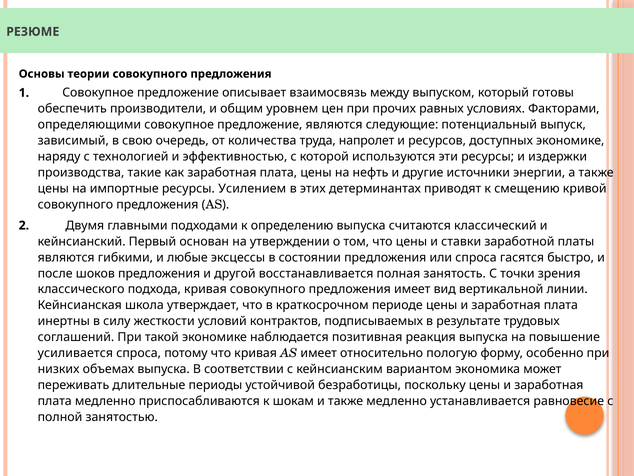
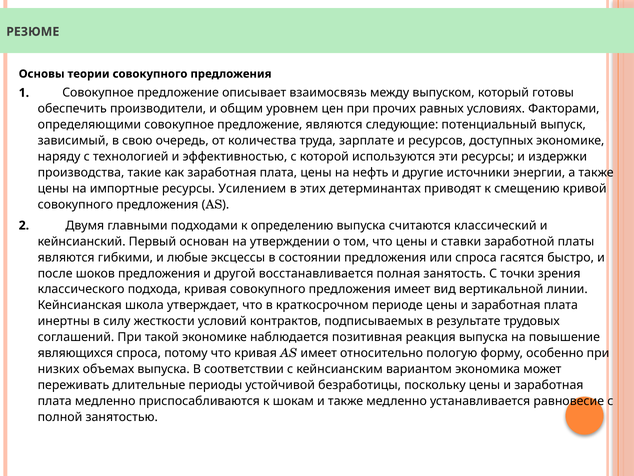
напролет: напролет -> зарплате
усиливается: усиливается -> являющихся
